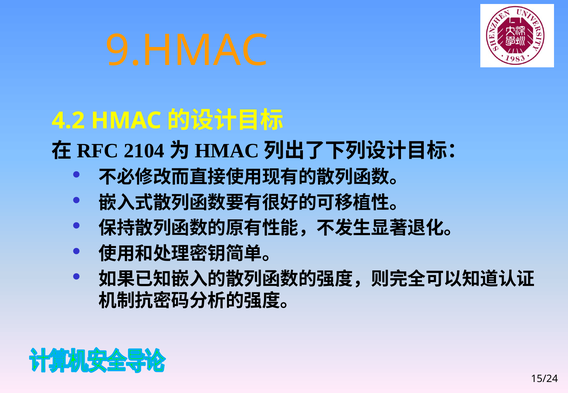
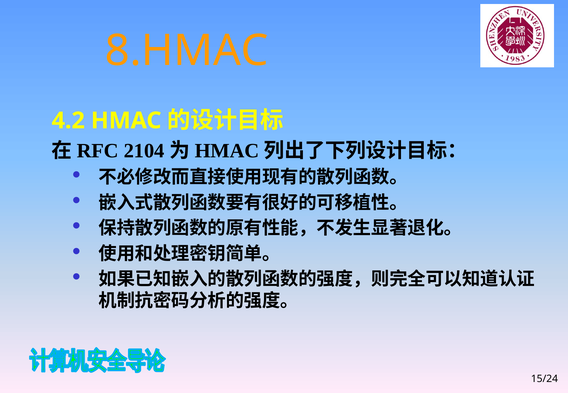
9.HMAC: 9.HMAC -> 8.HMAC
